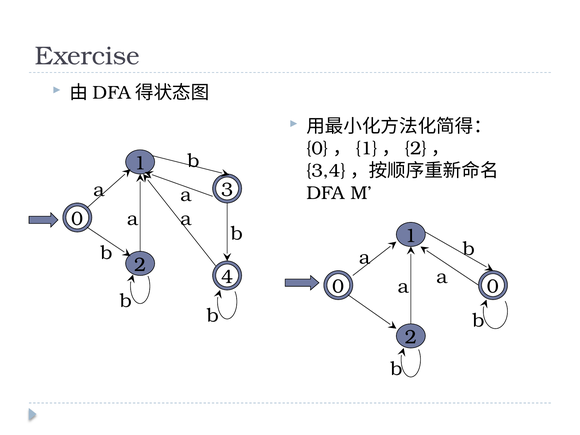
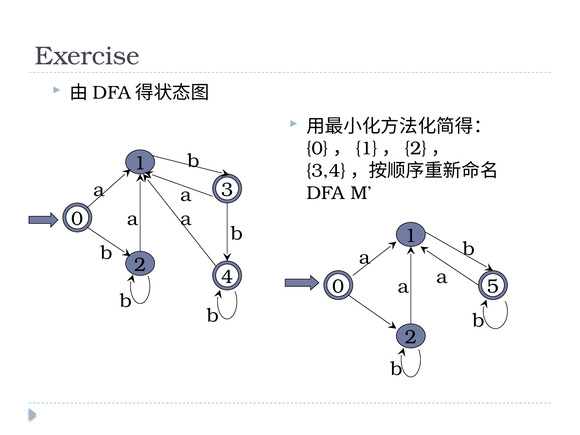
0 0: 0 -> 5
